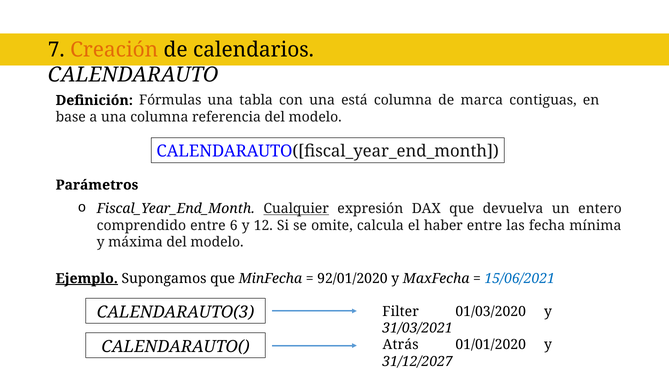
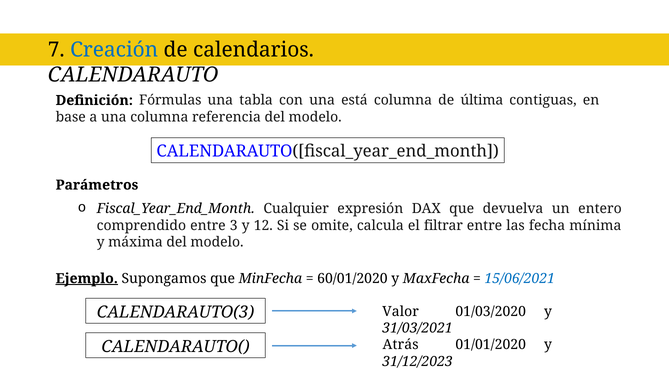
Creación colour: orange -> blue
marca: marca -> última
Cualquier underline: present -> none
6: 6 -> 3
haber: haber -> filtrar
92/01/2020: 92/01/2020 -> 60/01/2020
Filter: Filter -> Valor
31/12/2027: 31/12/2027 -> 31/12/2023
